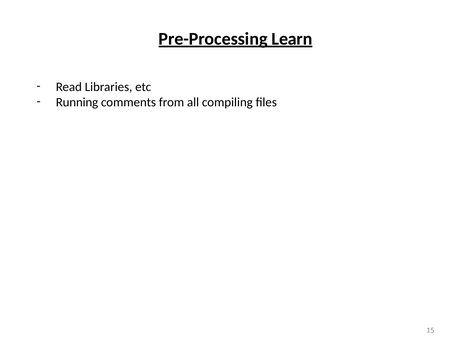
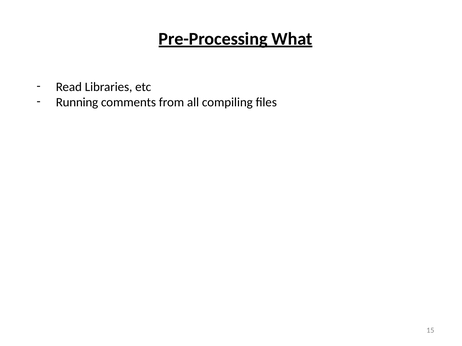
Learn: Learn -> What
